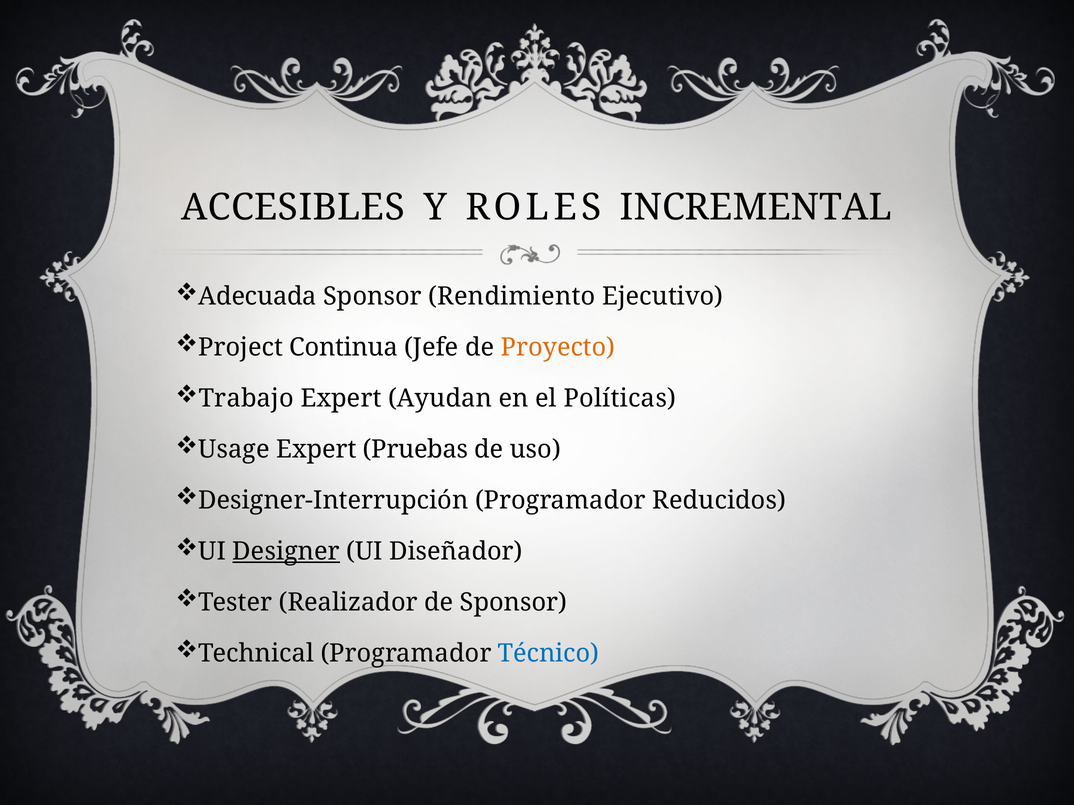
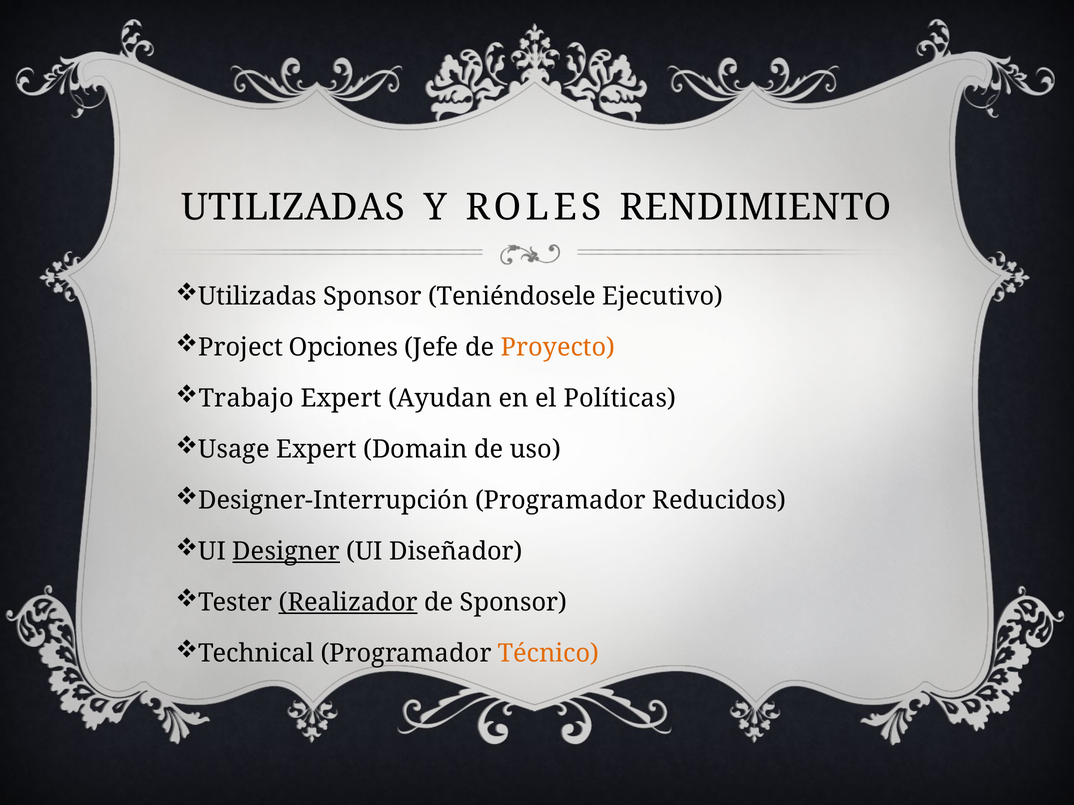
ACCESIBLES at (293, 208): ACCESIBLES -> UTILIZADAS
INCREMENTAL: INCREMENTAL -> RENDIMIENTO
Adecuada at (258, 297): Adecuada -> Utilizadas
Rendimiento: Rendimiento -> Teniéndosele
Continua: Continua -> Opciones
Pruebas: Pruebas -> Domain
Realizador underline: none -> present
Técnico colour: blue -> orange
